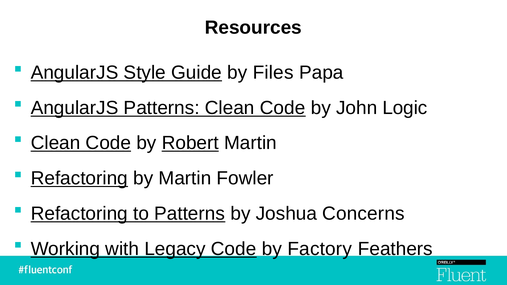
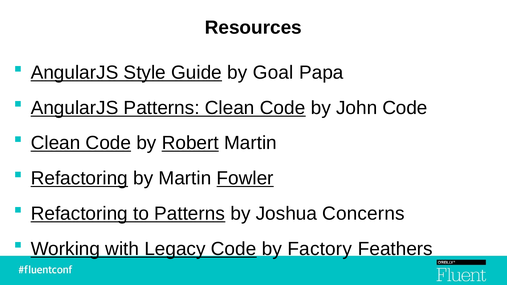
Files: Files -> Goal
John Logic: Logic -> Code
Fowler underline: none -> present
